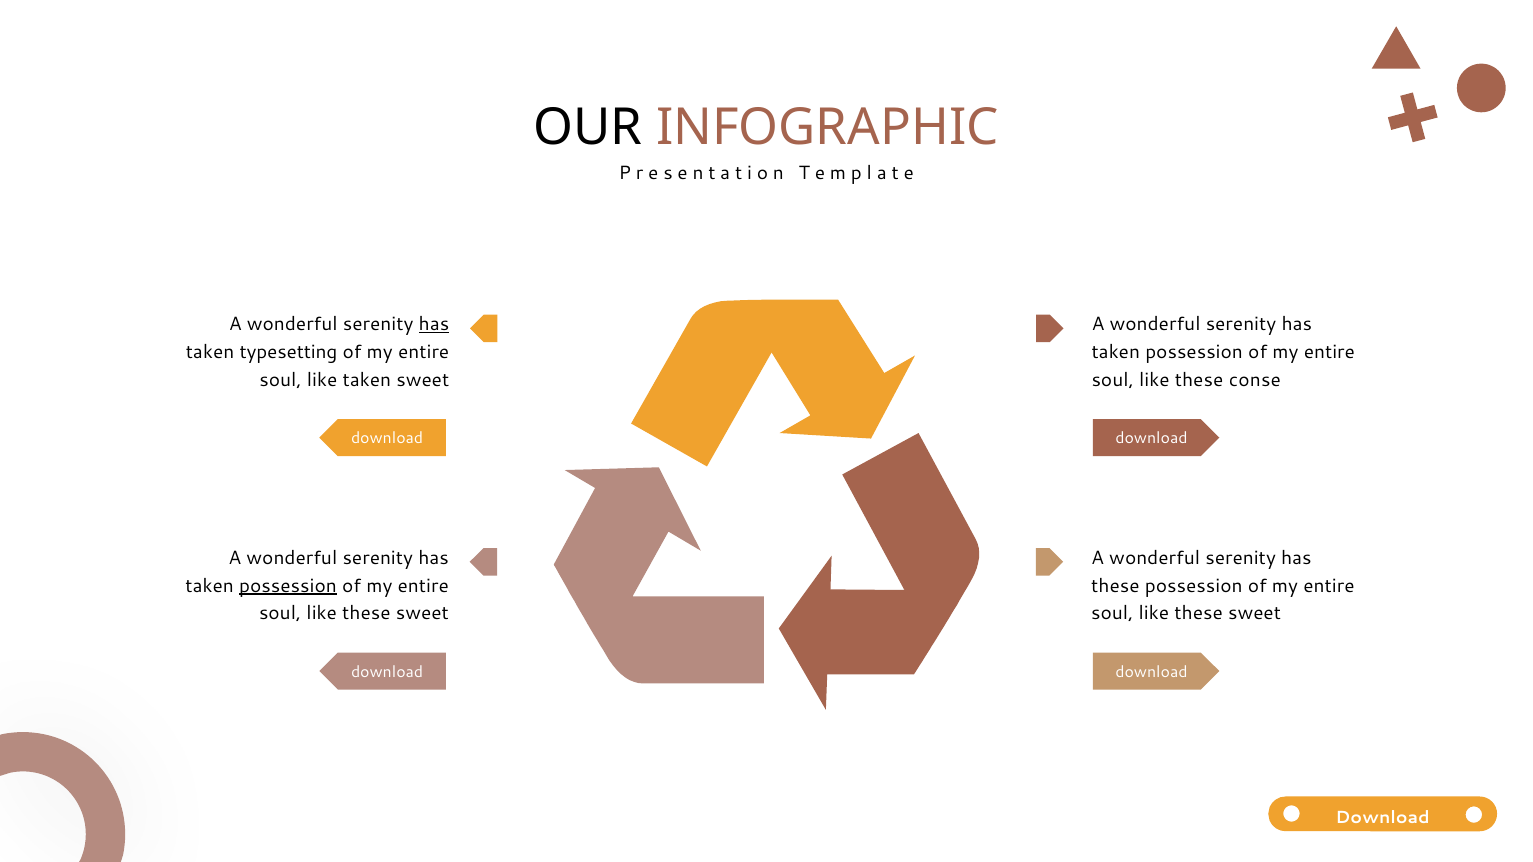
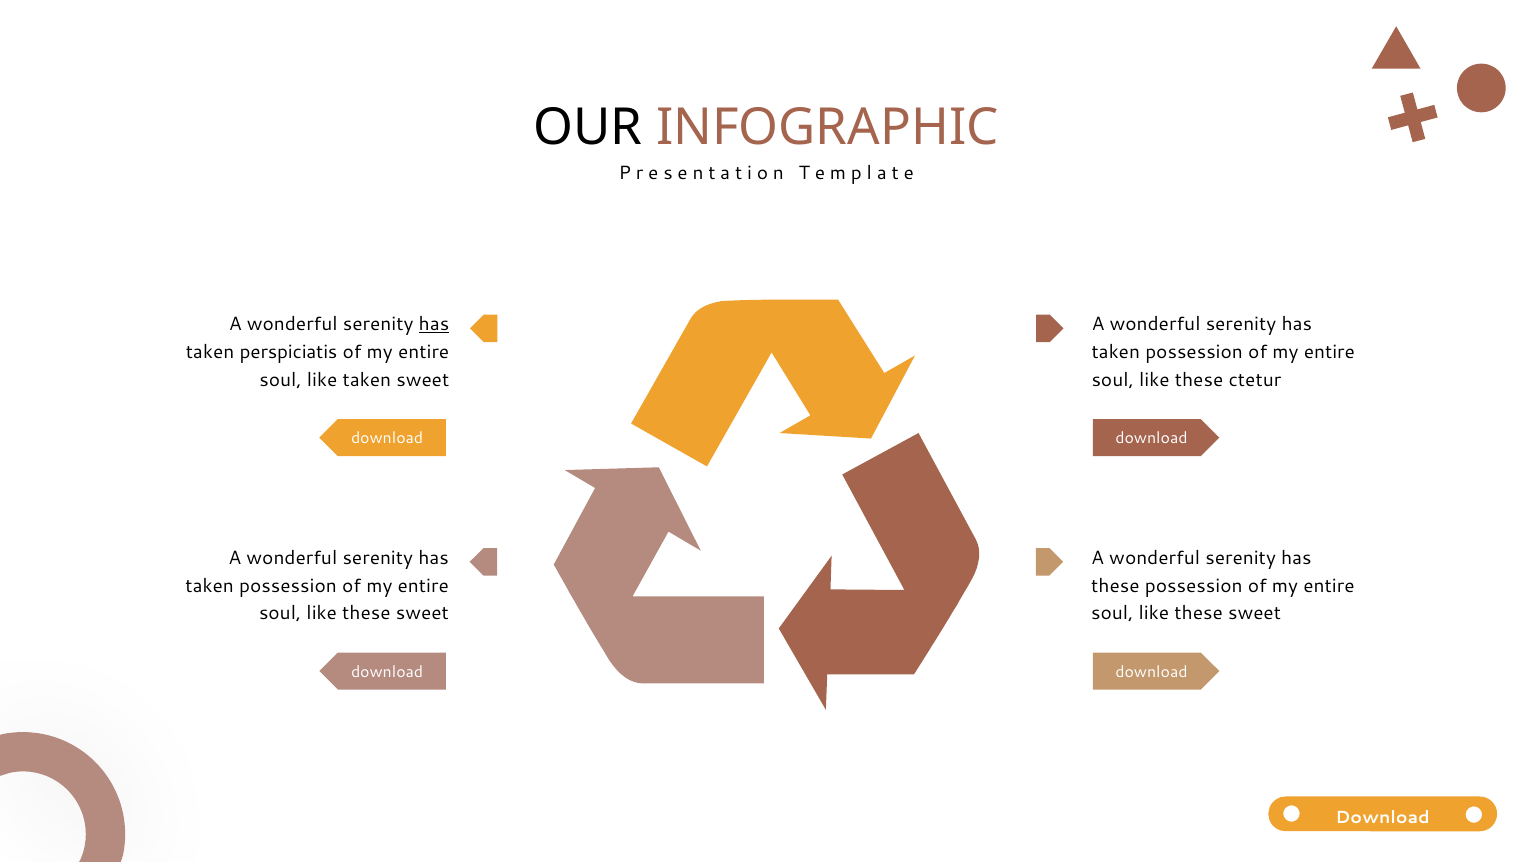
typesetting: typesetting -> perspiciatis
conse: conse -> ctetur
possession at (288, 586) underline: present -> none
